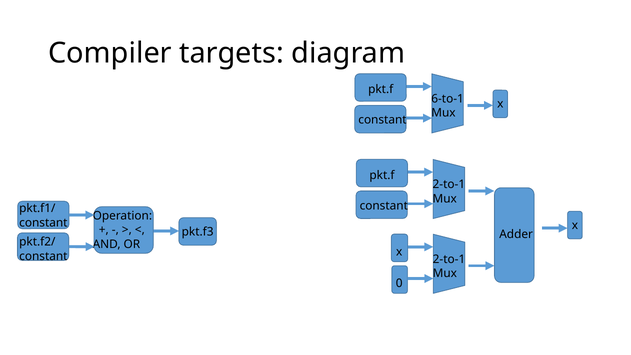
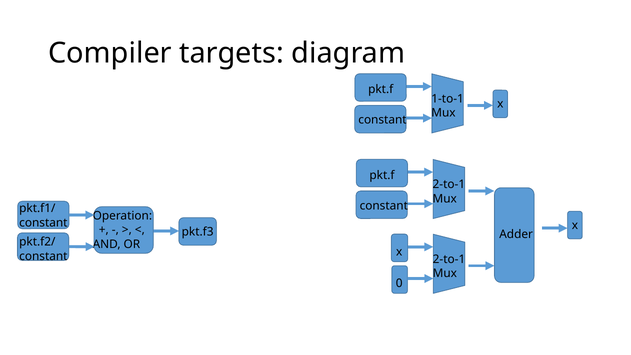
6-to-1: 6-to-1 -> 1-to-1
